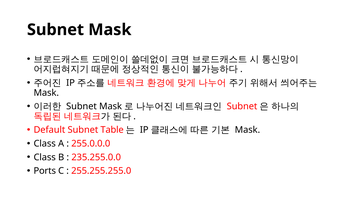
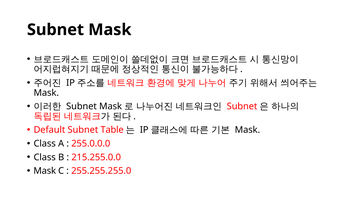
235.255.0.0: 235.255.0.0 -> 215.255.0.0
Ports at (45, 171): Ports -> Mask
